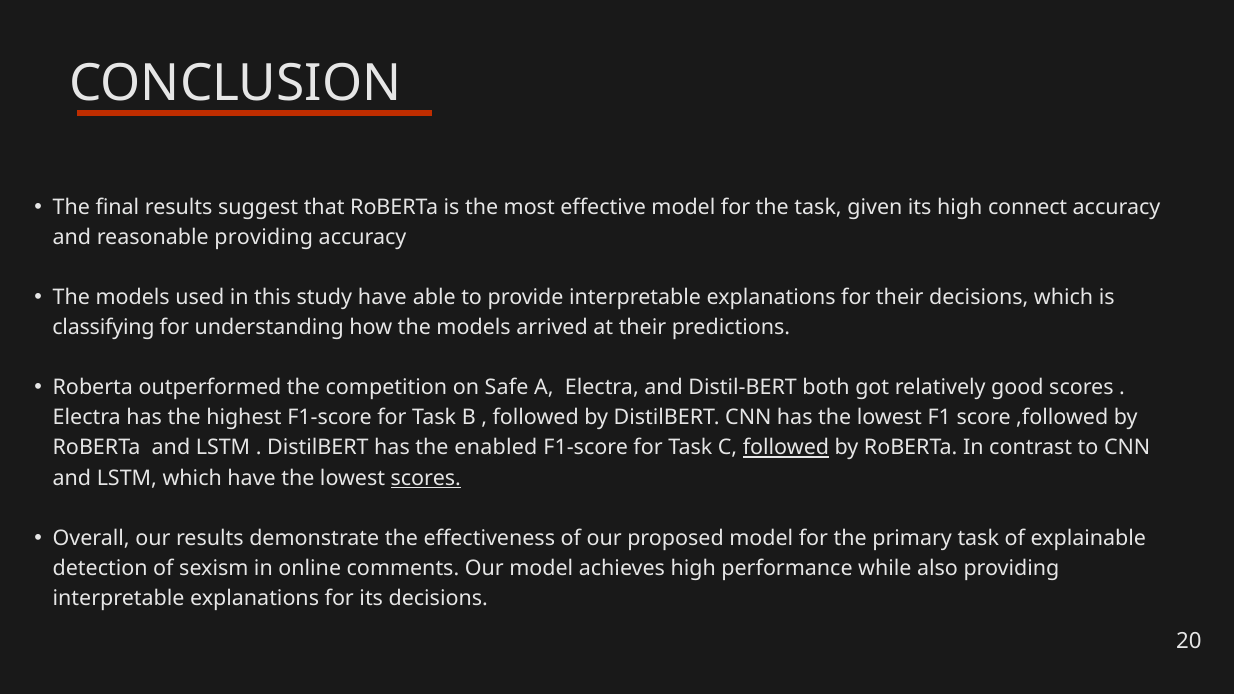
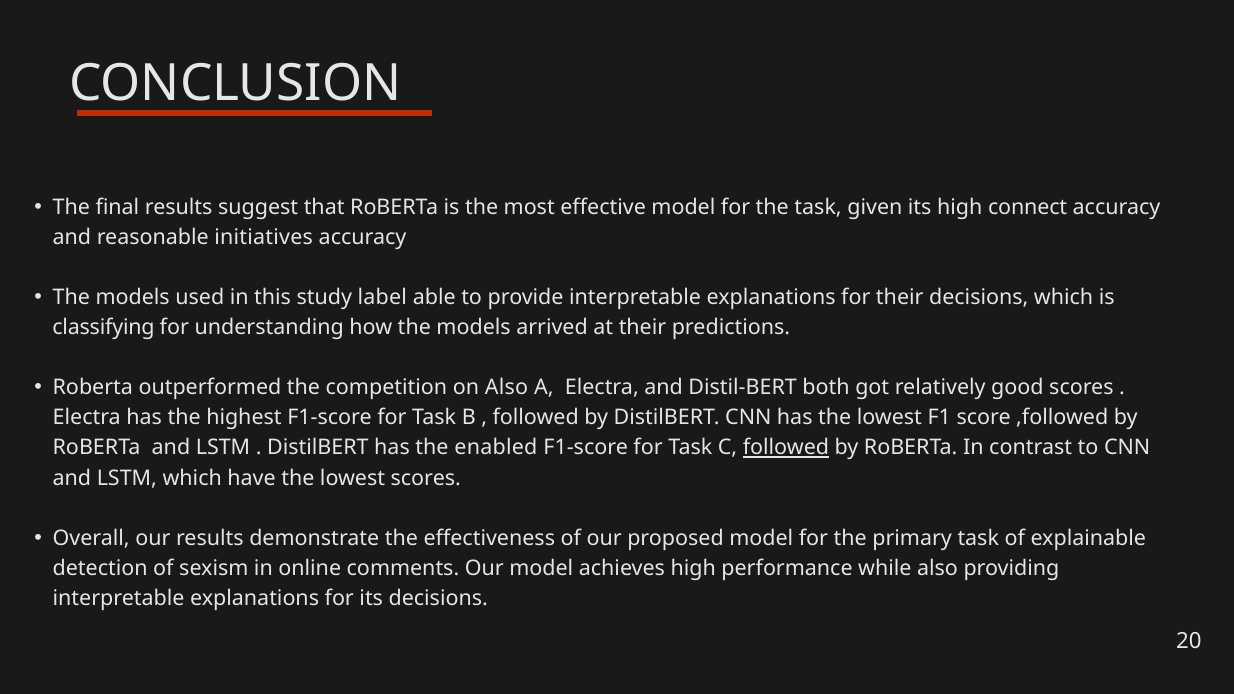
reasonable providing: providing -> initiatives
study have: have -> label
on Safe: Safe -> Also
scores at (426, 478) underline: present -> none
